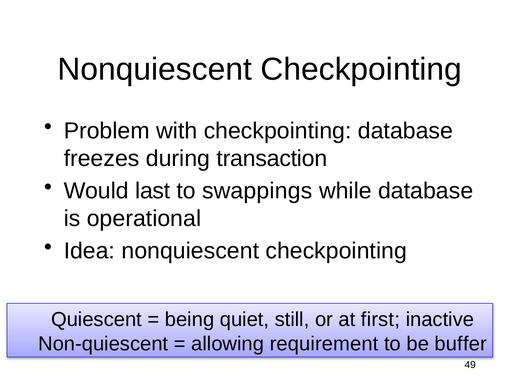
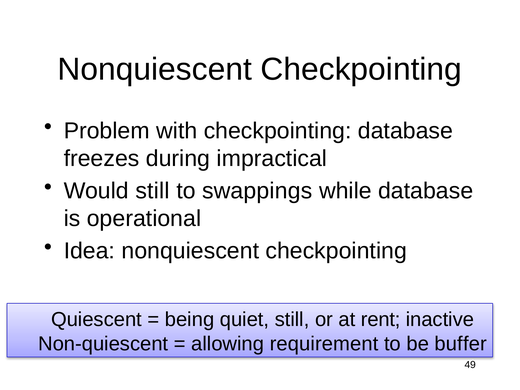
transaction: transaction -> impractical
Would last: last -> still
first: first -> rent
